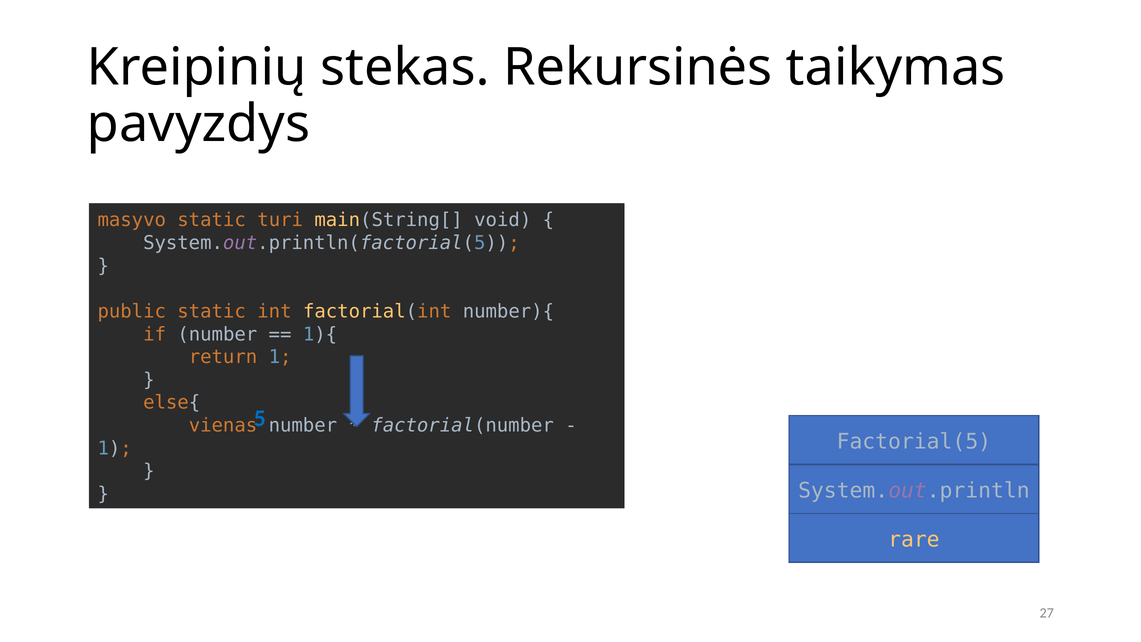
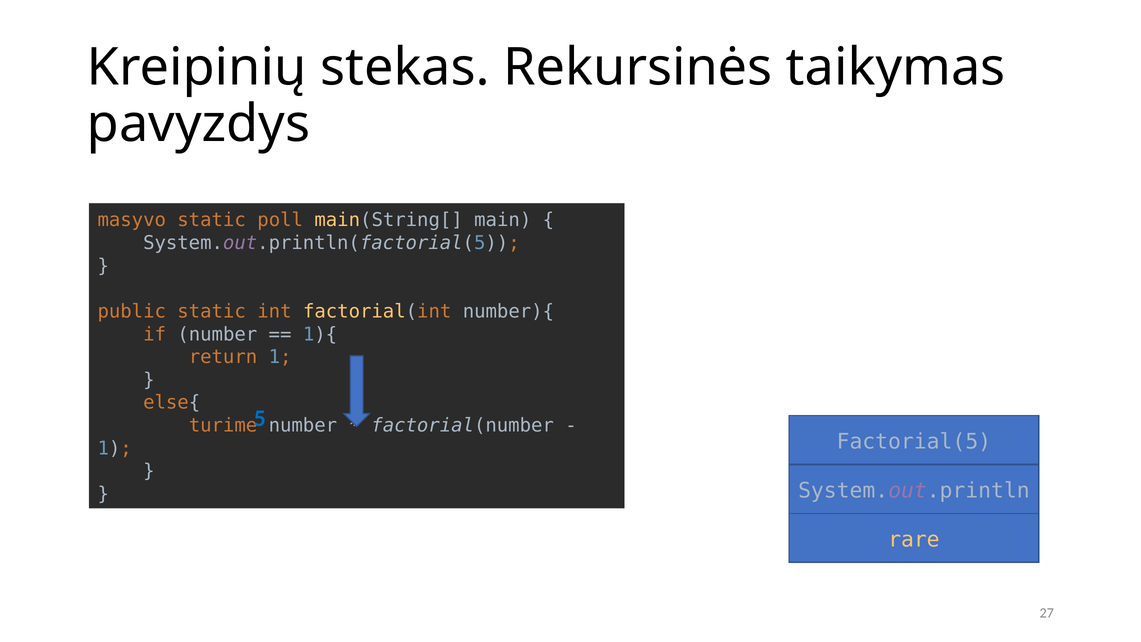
turi: turi -> poll
void: void -> main
vienas: vienas -> turime
